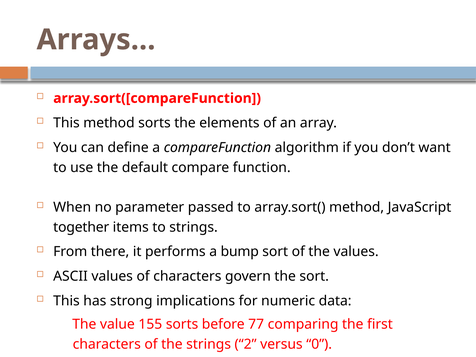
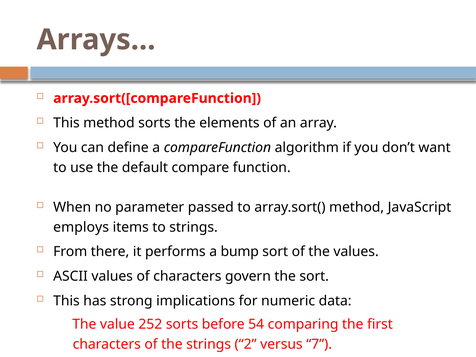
together: together -> employs
155: 155 -> 252
77: 77 -> 54
0: 0 -> 7
